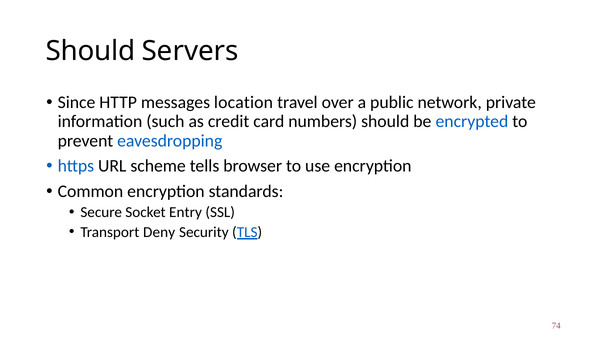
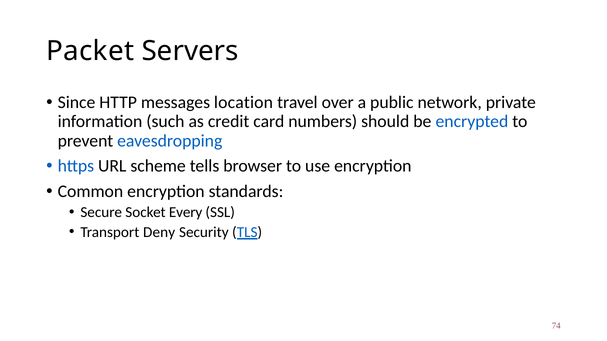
Should at (90, 51): Should -> Packet
Entry: Entry -> Every
